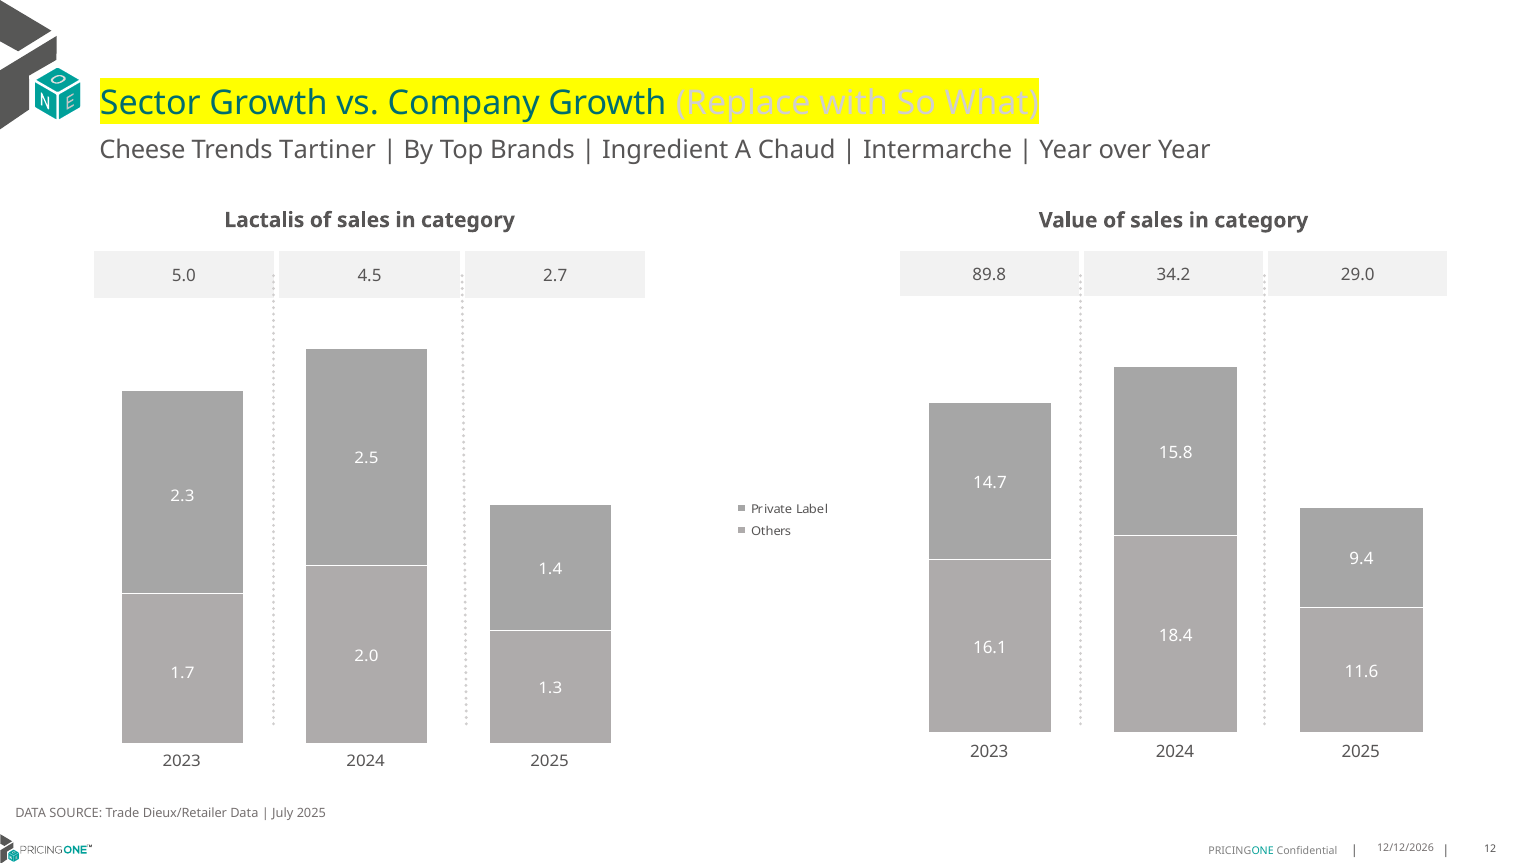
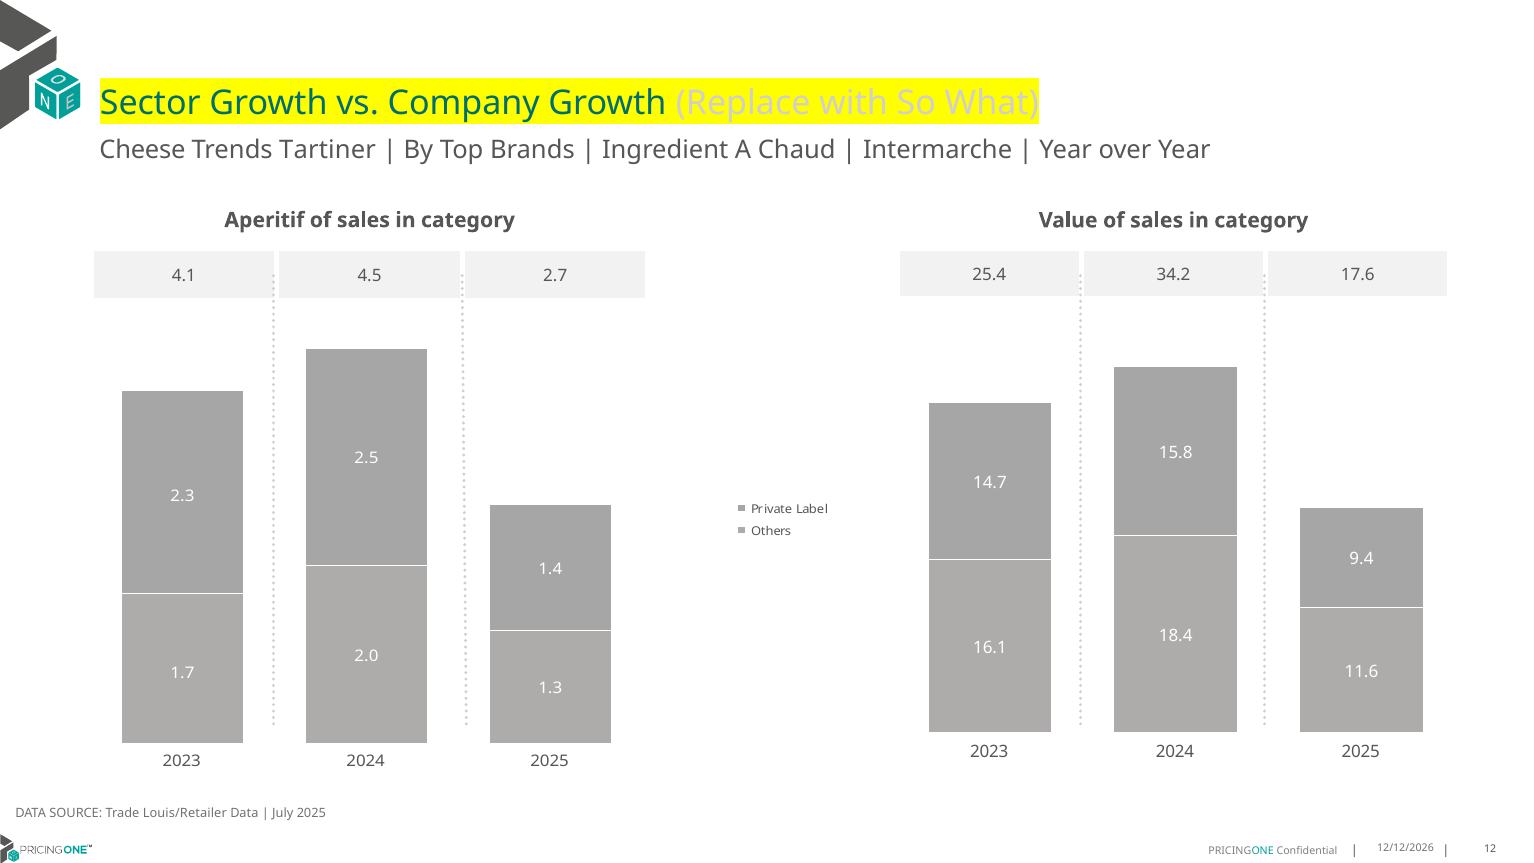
Lactalis: Lactalis -> Aperitif
89.8: 89.8 -> 25.4
29.0: 29.0 -> 17.6
5.0: 5.0 -> 4.1
Dieux/Retailer: Dieux/Retailer -> Louis/Retailer
